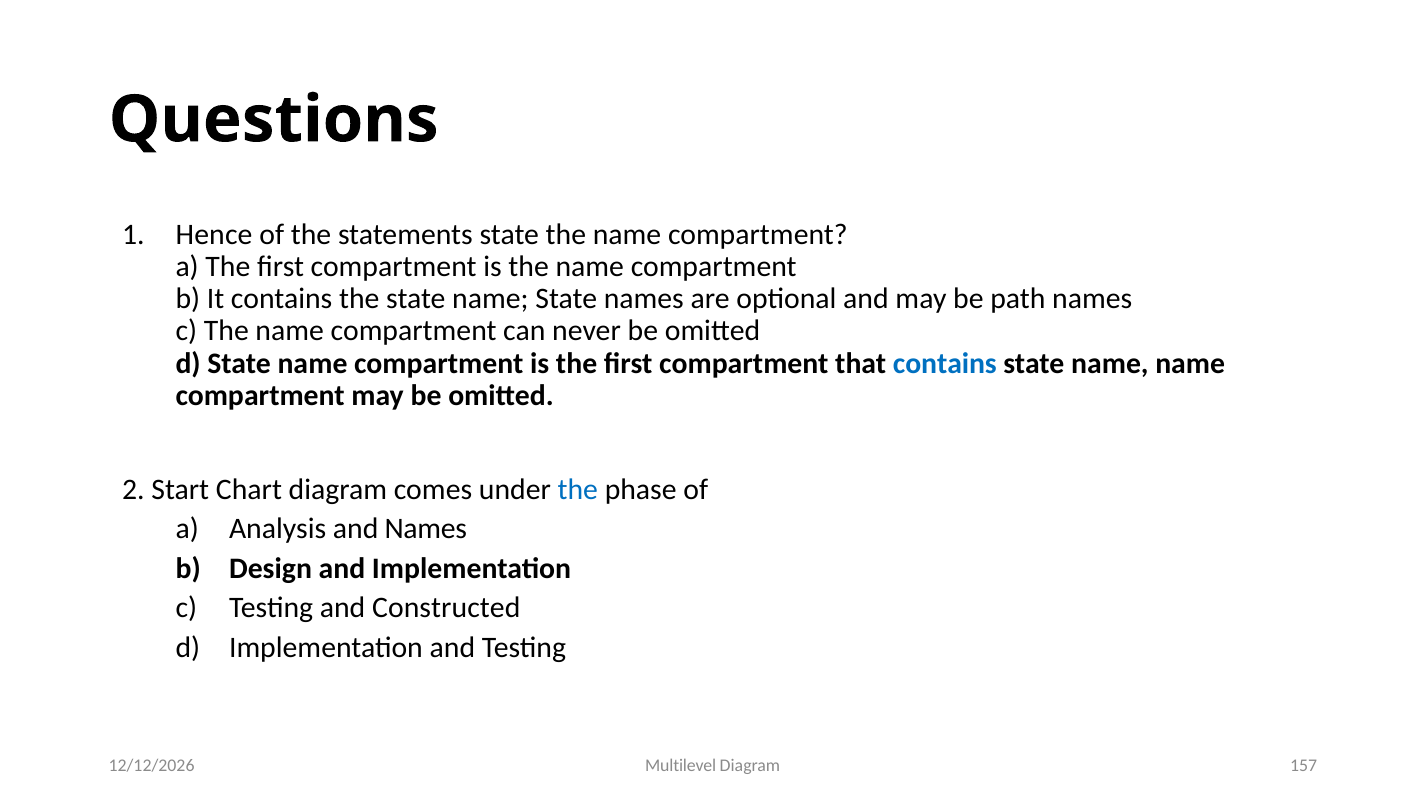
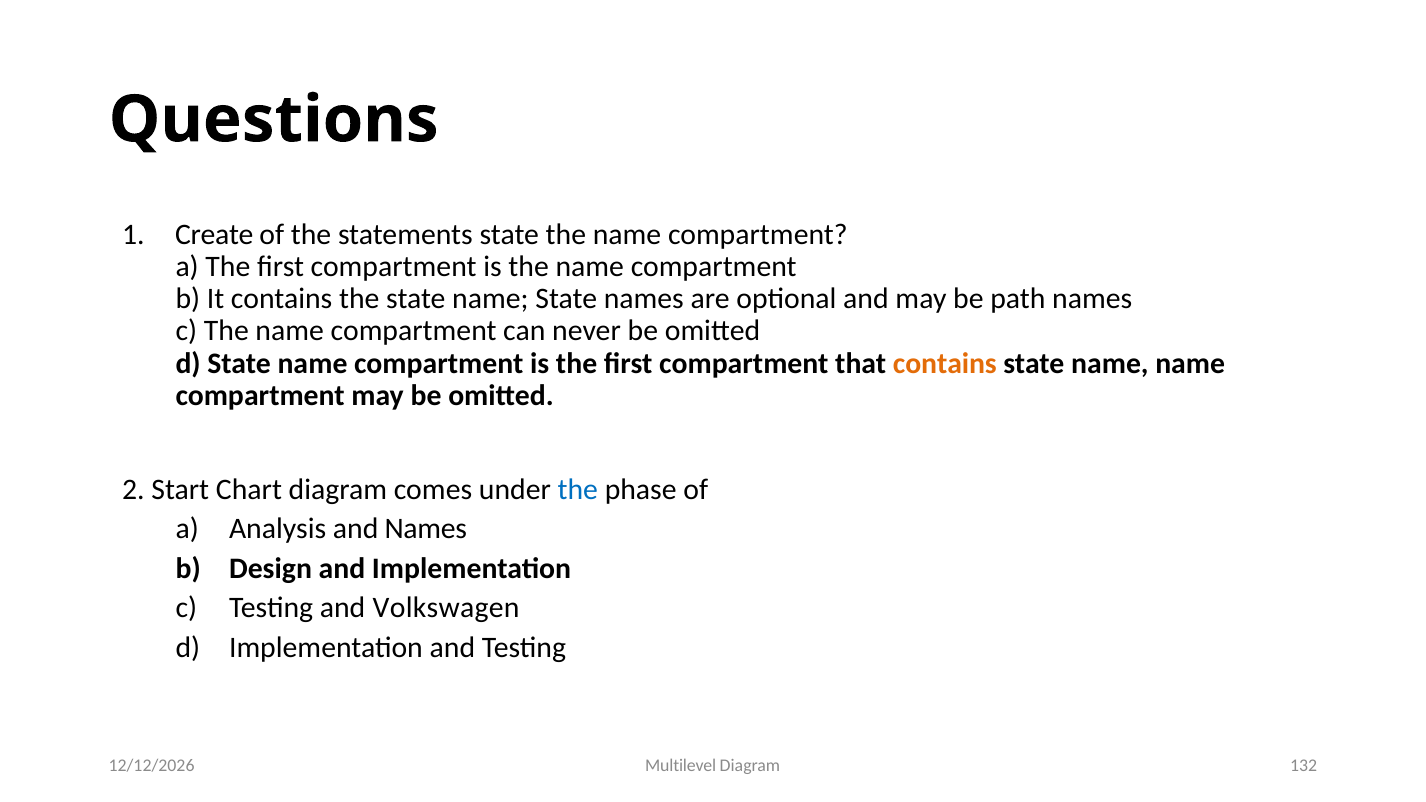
Hence: Hence -> Create
contains at (945, 363) colour: blue -> orange
Constructed: Constructed -> Volkswagen
157: 157 -> 132
